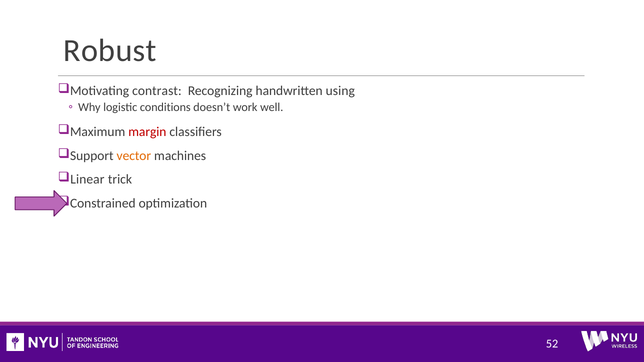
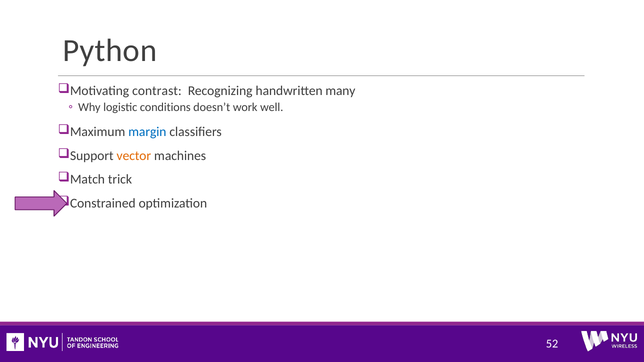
Robust: Robust -> Python
using: using -> many
margin colour: red -> blue
Linear: Linear -> Match
